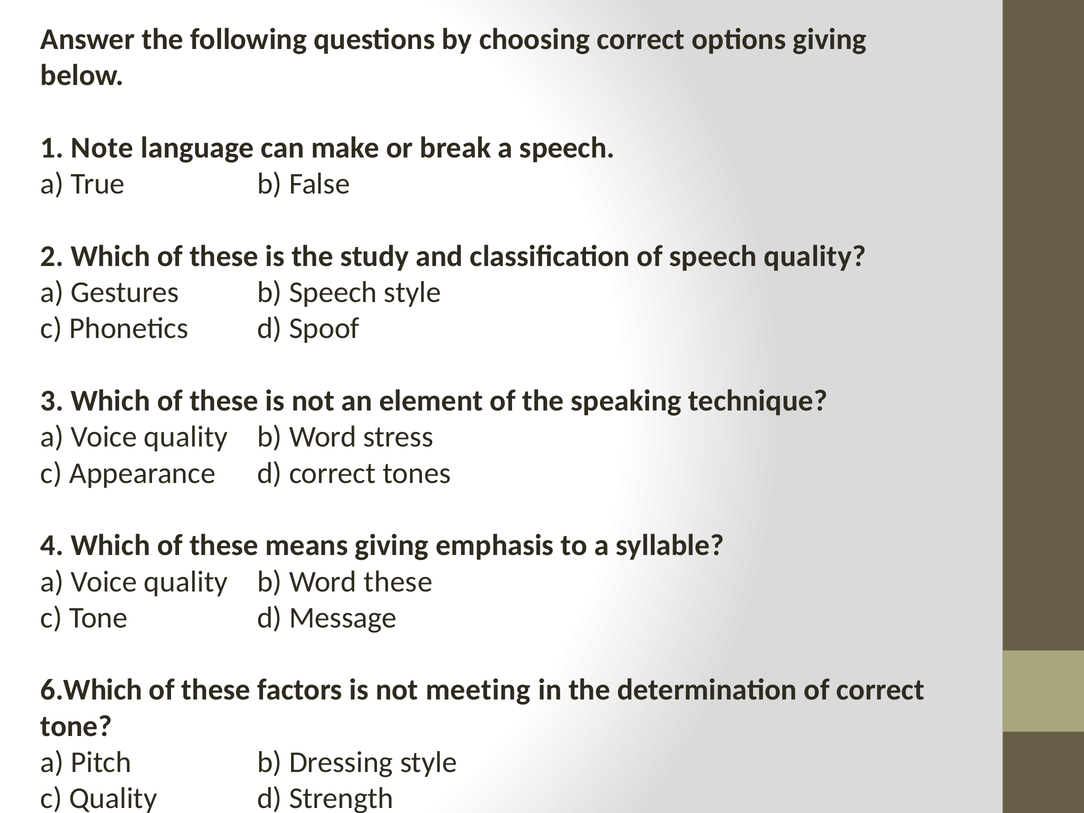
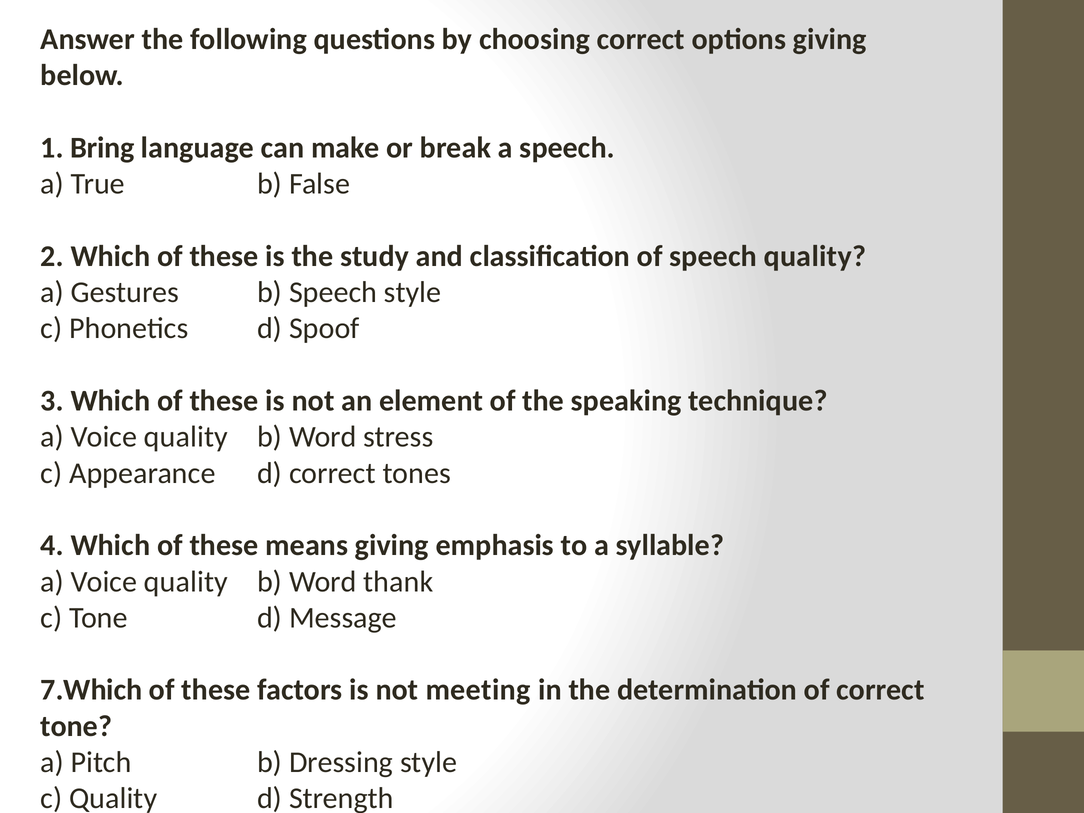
Note: Note -> Bring
Word these: these -> thank
6.Which: 6.Which -> 7.Which
